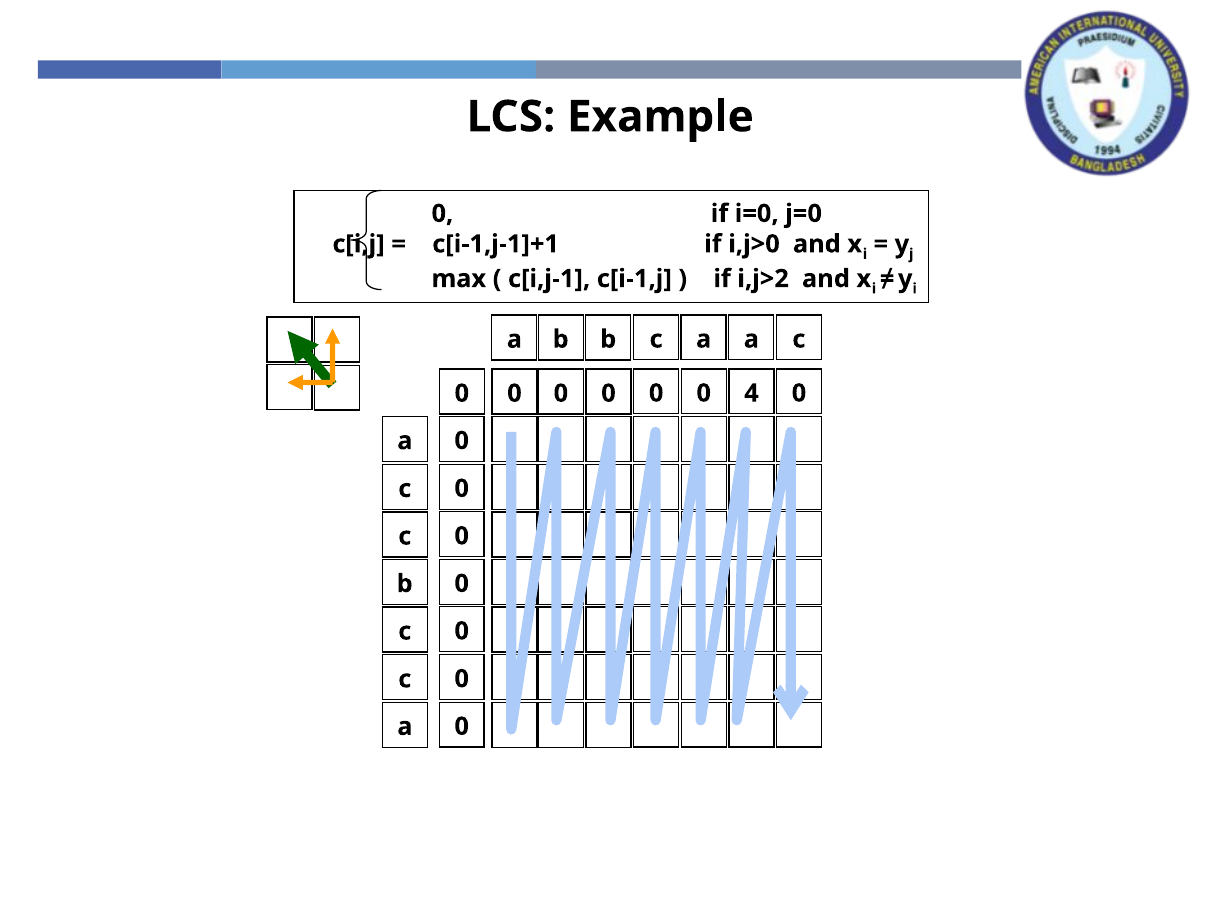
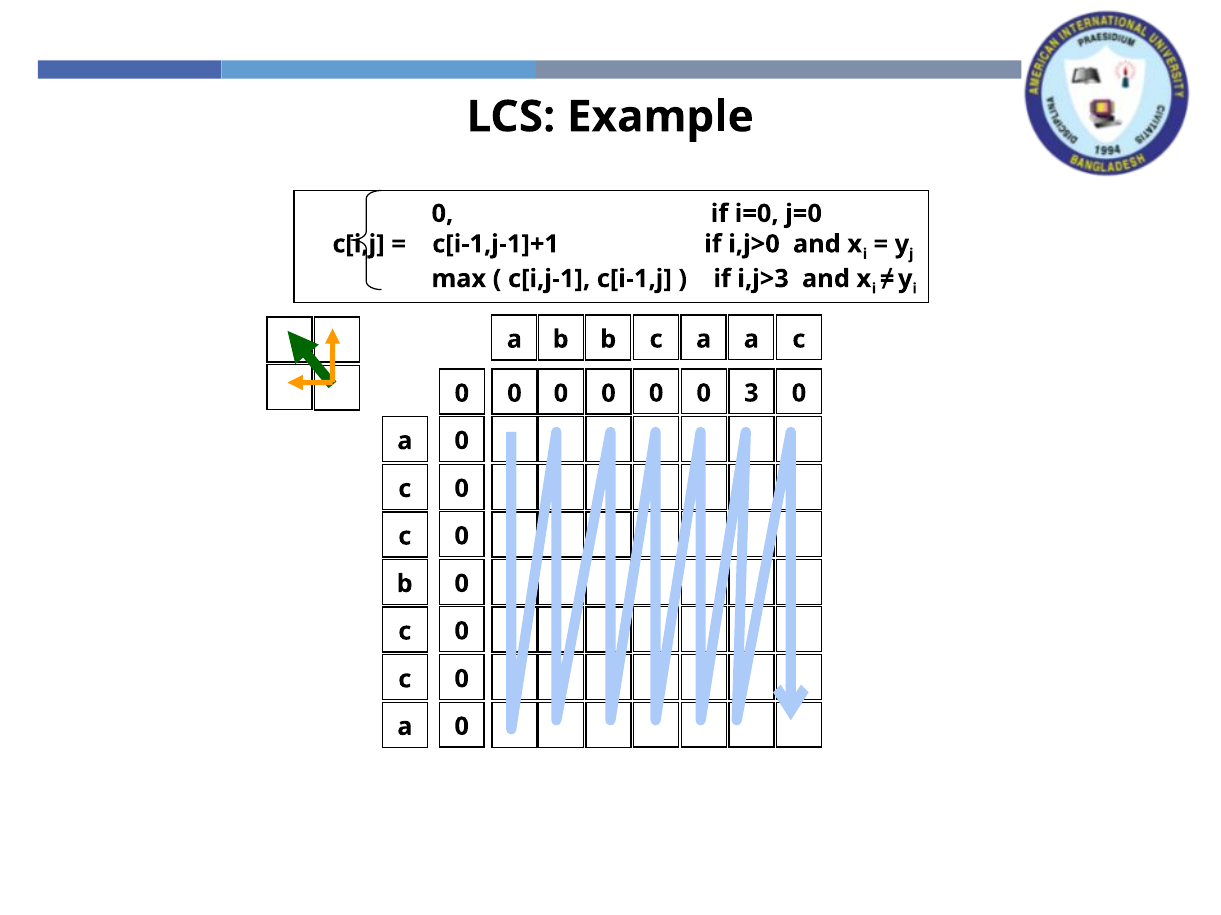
i,j>2: i,j>2 -> i,j>3
4: 4 -> 3
